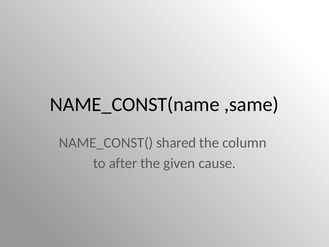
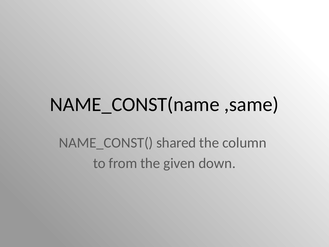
after: after -> from
cause: cause -> down
